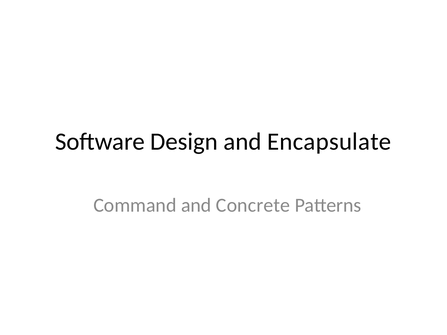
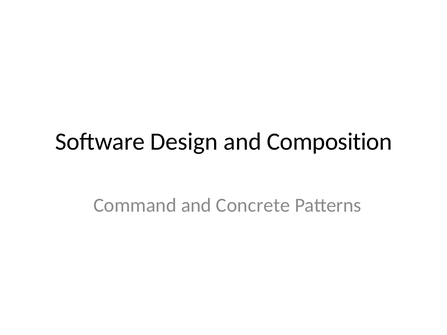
Encapsulate: Encapsulate -> Composition
